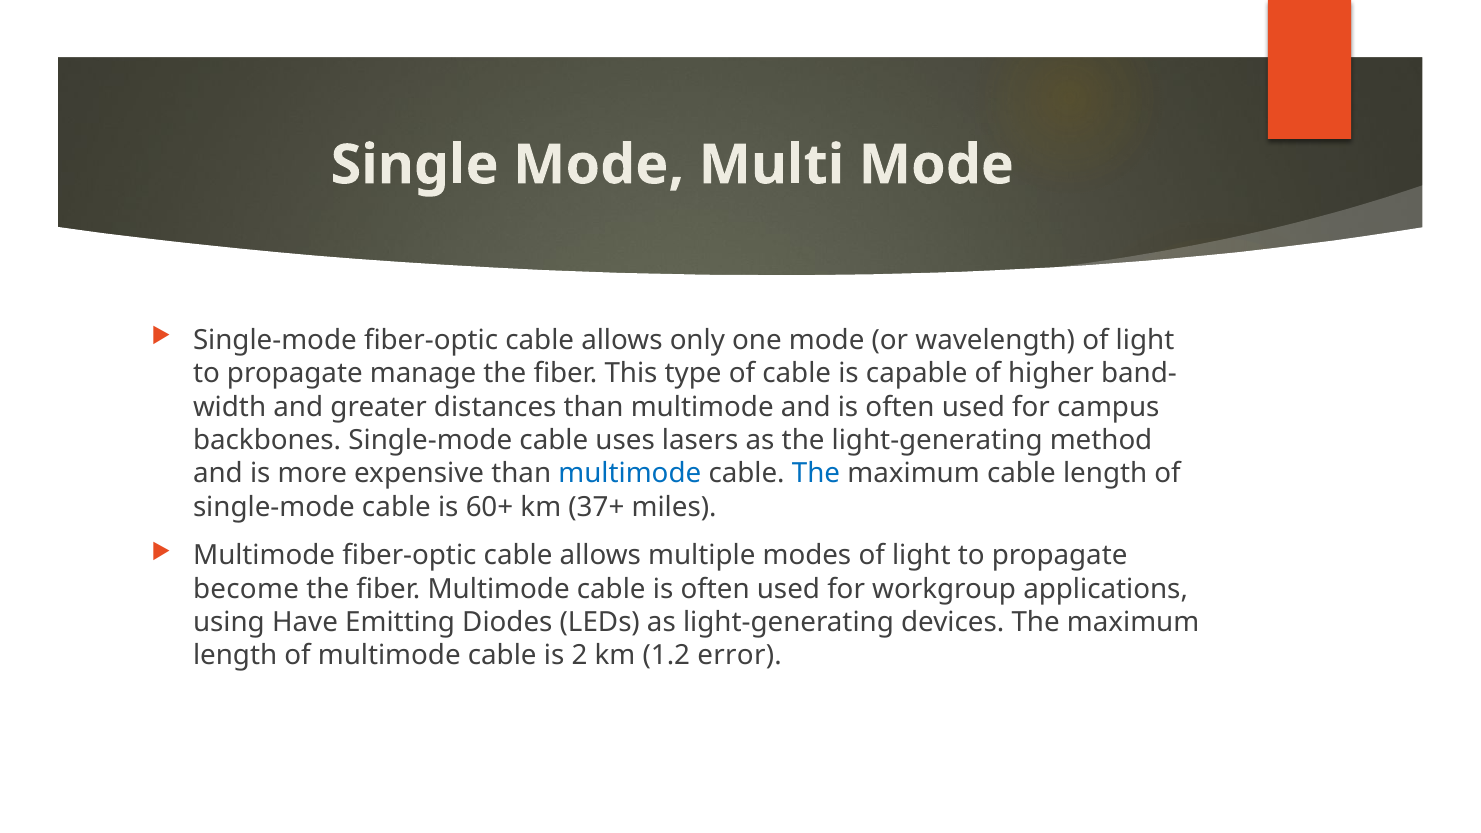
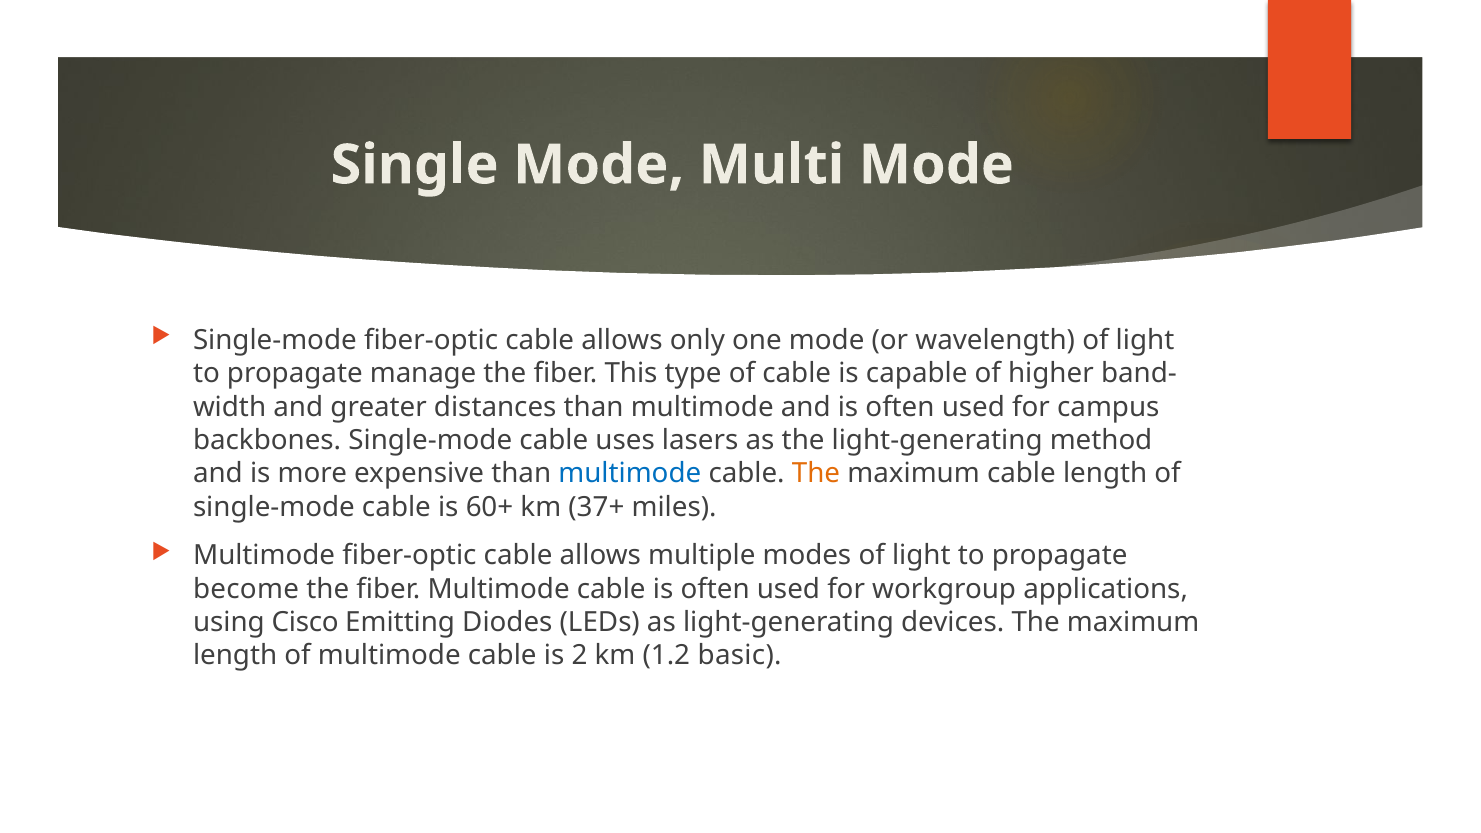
The at (816, 474) colour: blue -> orange
Have: Have -> Cisco
error: error -> basic
